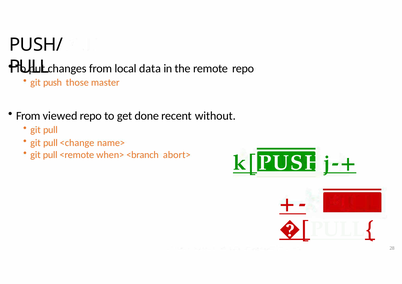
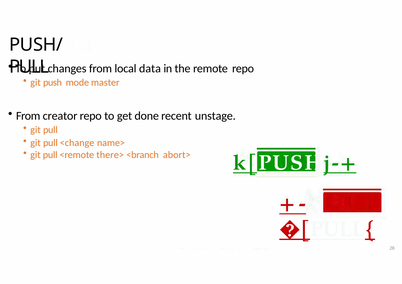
those: those -> mode
viewed: viewed -> creator
without: without -> unstage
when>: when> -> there>
